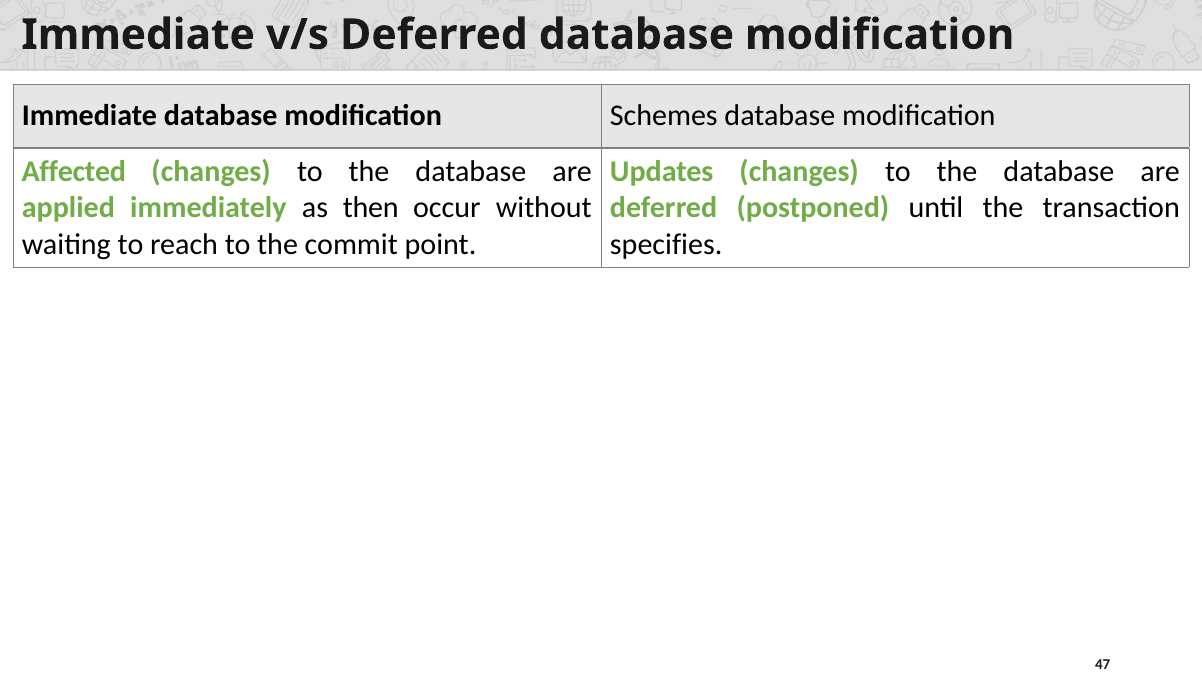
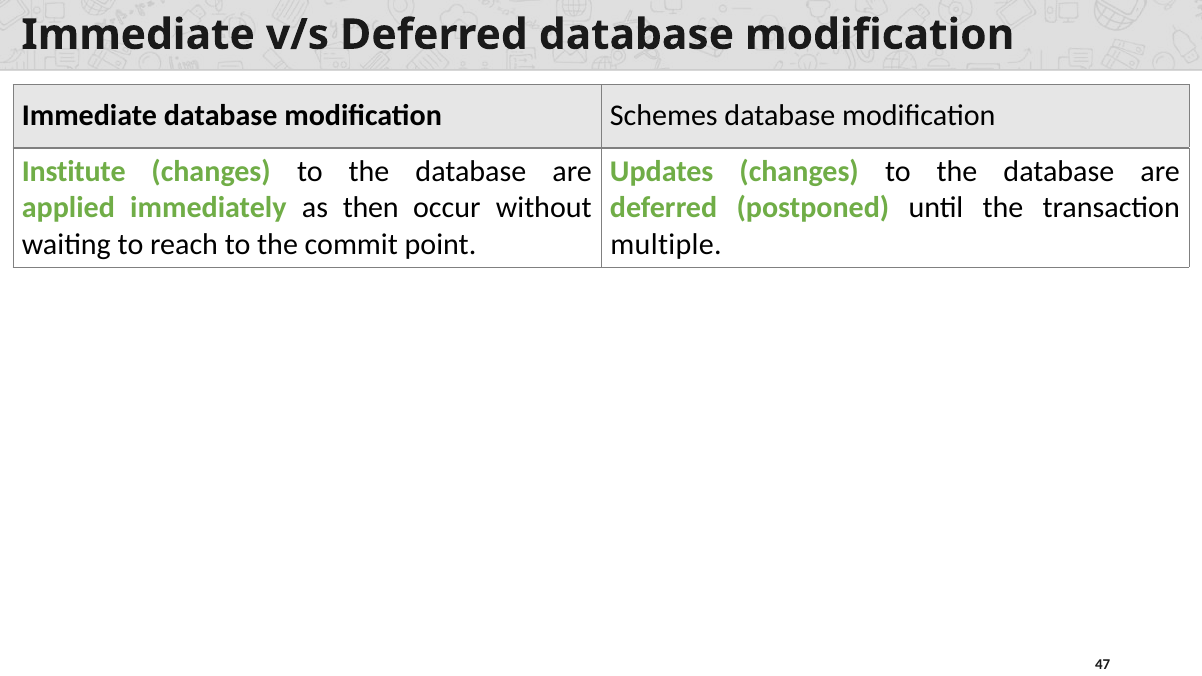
Affected: Affected -> Institute
specifies: specifies -> multiple
